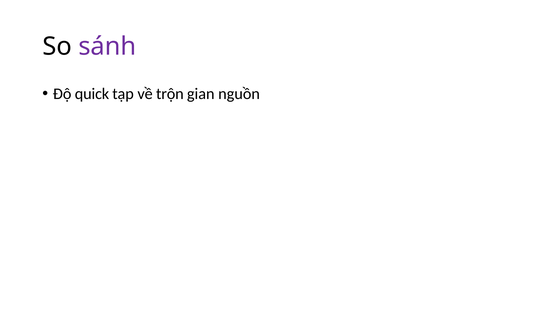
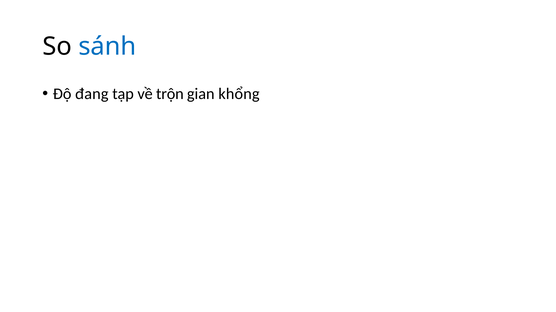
sánh colour: purple -> blue
quick: quick -> đang
nguồn: nguồn -> khổng
